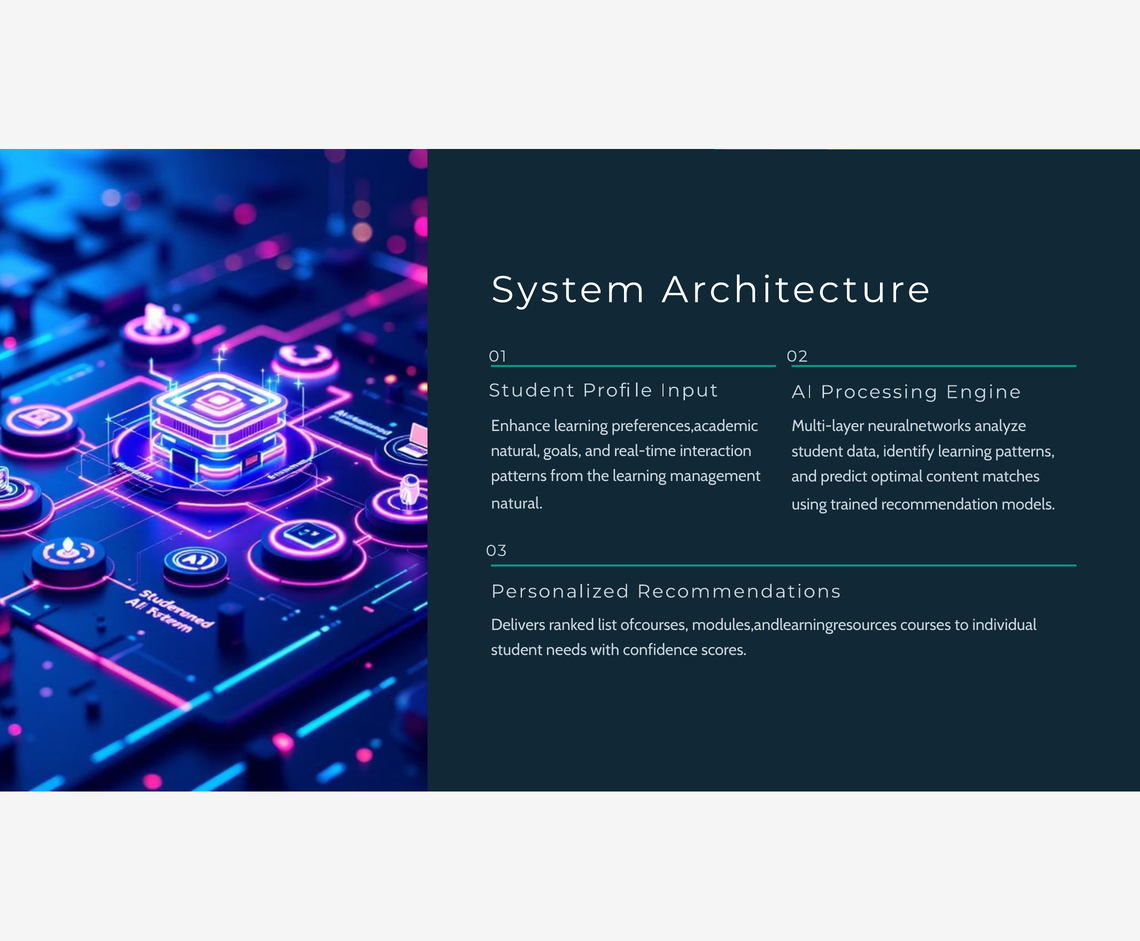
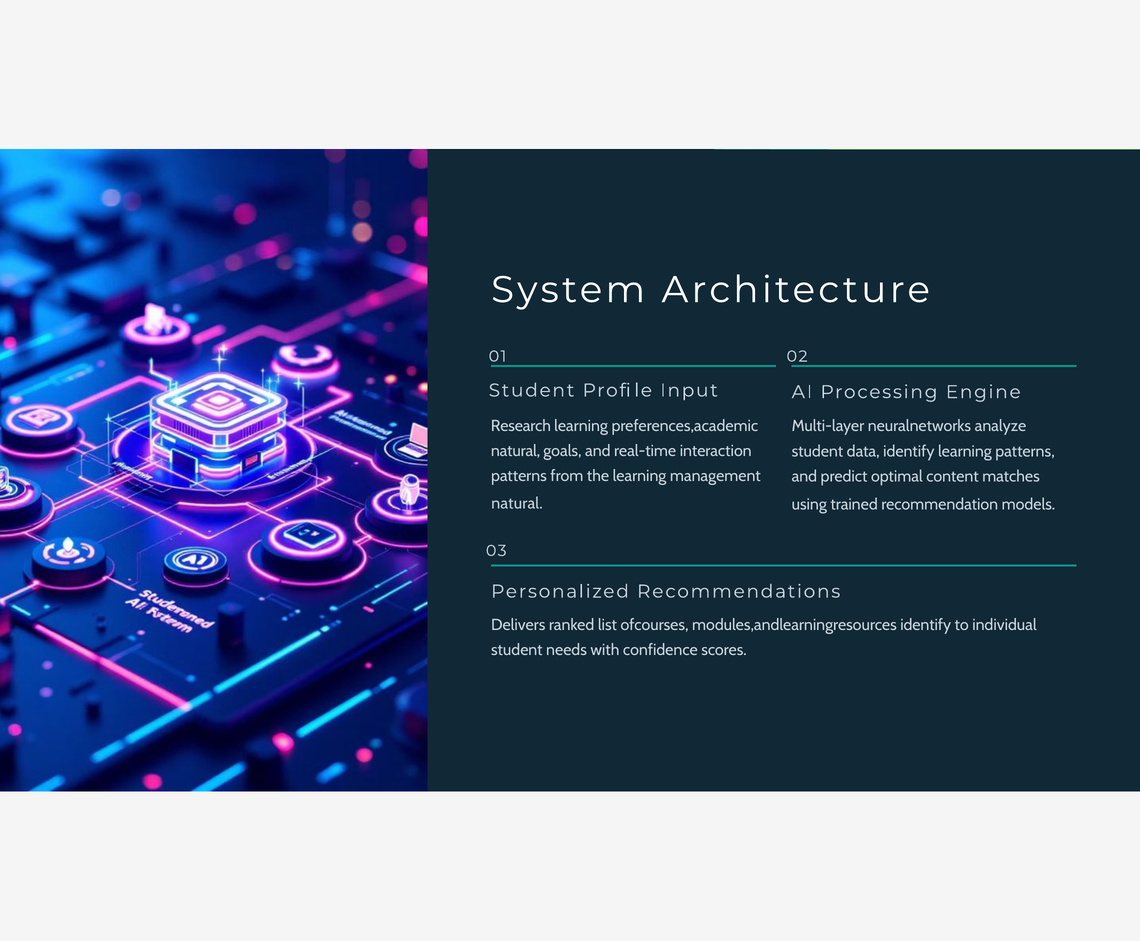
Enhance: Enhance -> Research
modules,andlearningresources courses: courses -> identify
